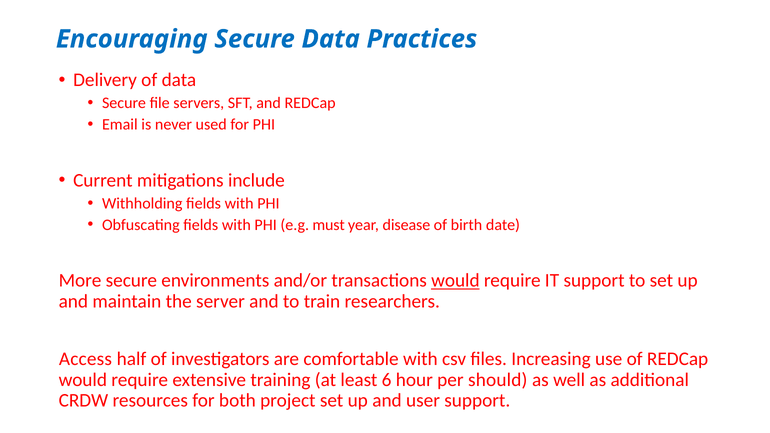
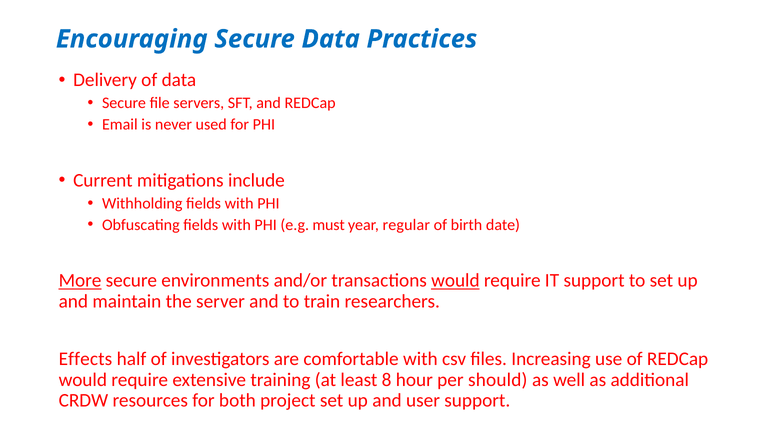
disease: disease -> regular
More underline: none -> present
Access: Access -> Effects
6: 6 -> 8
